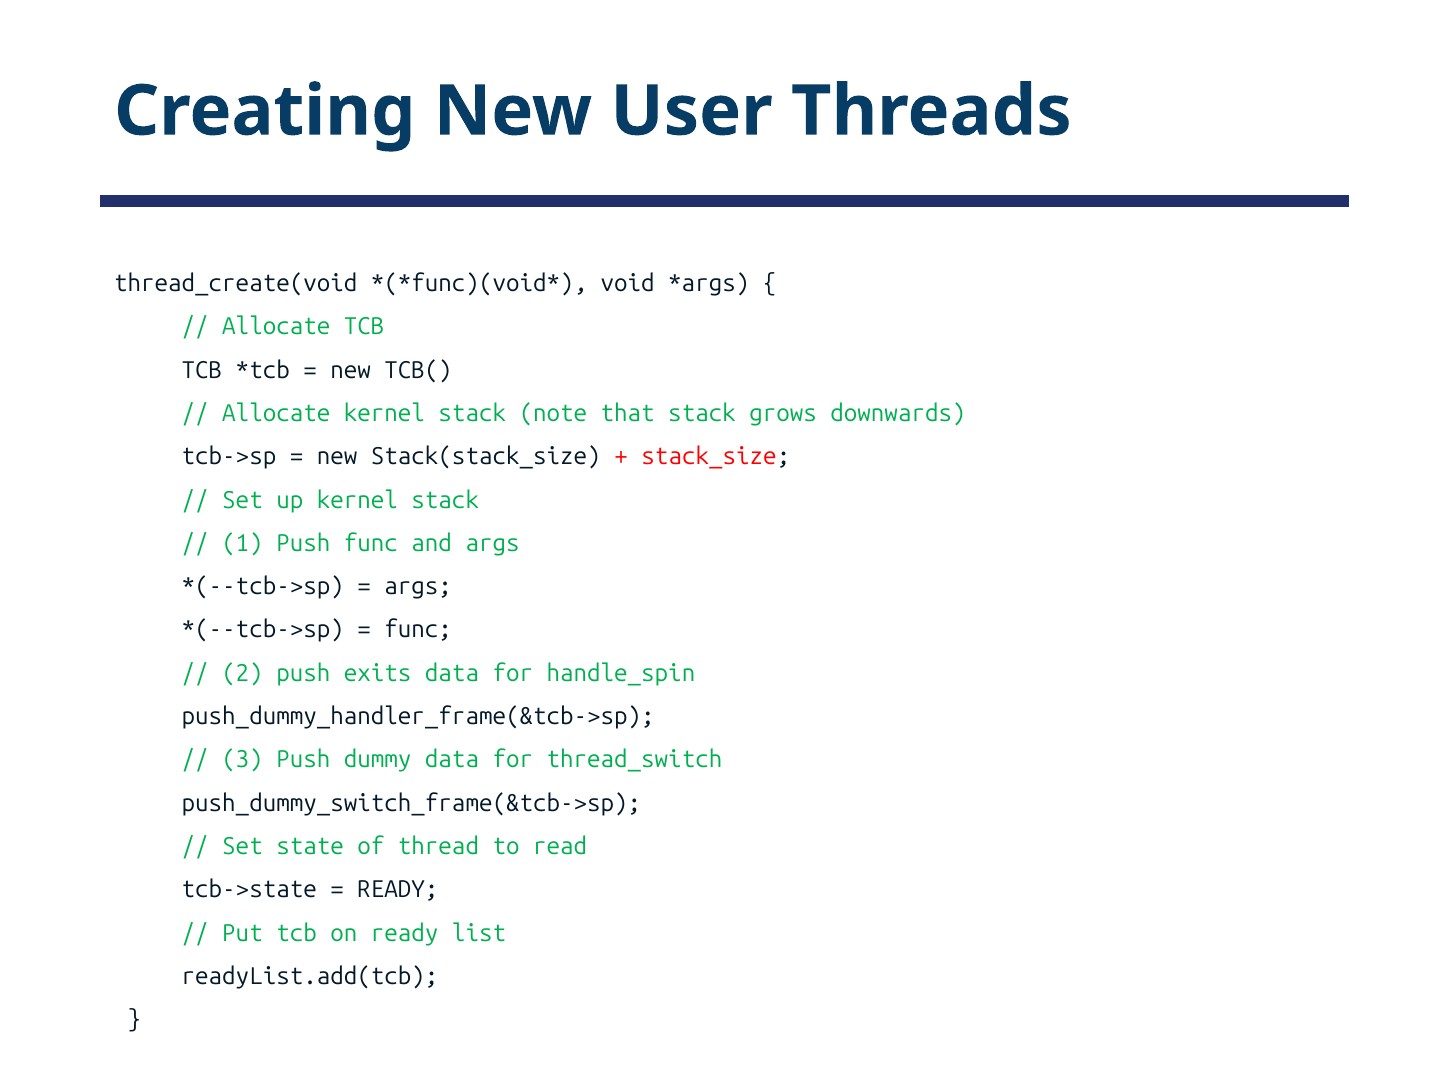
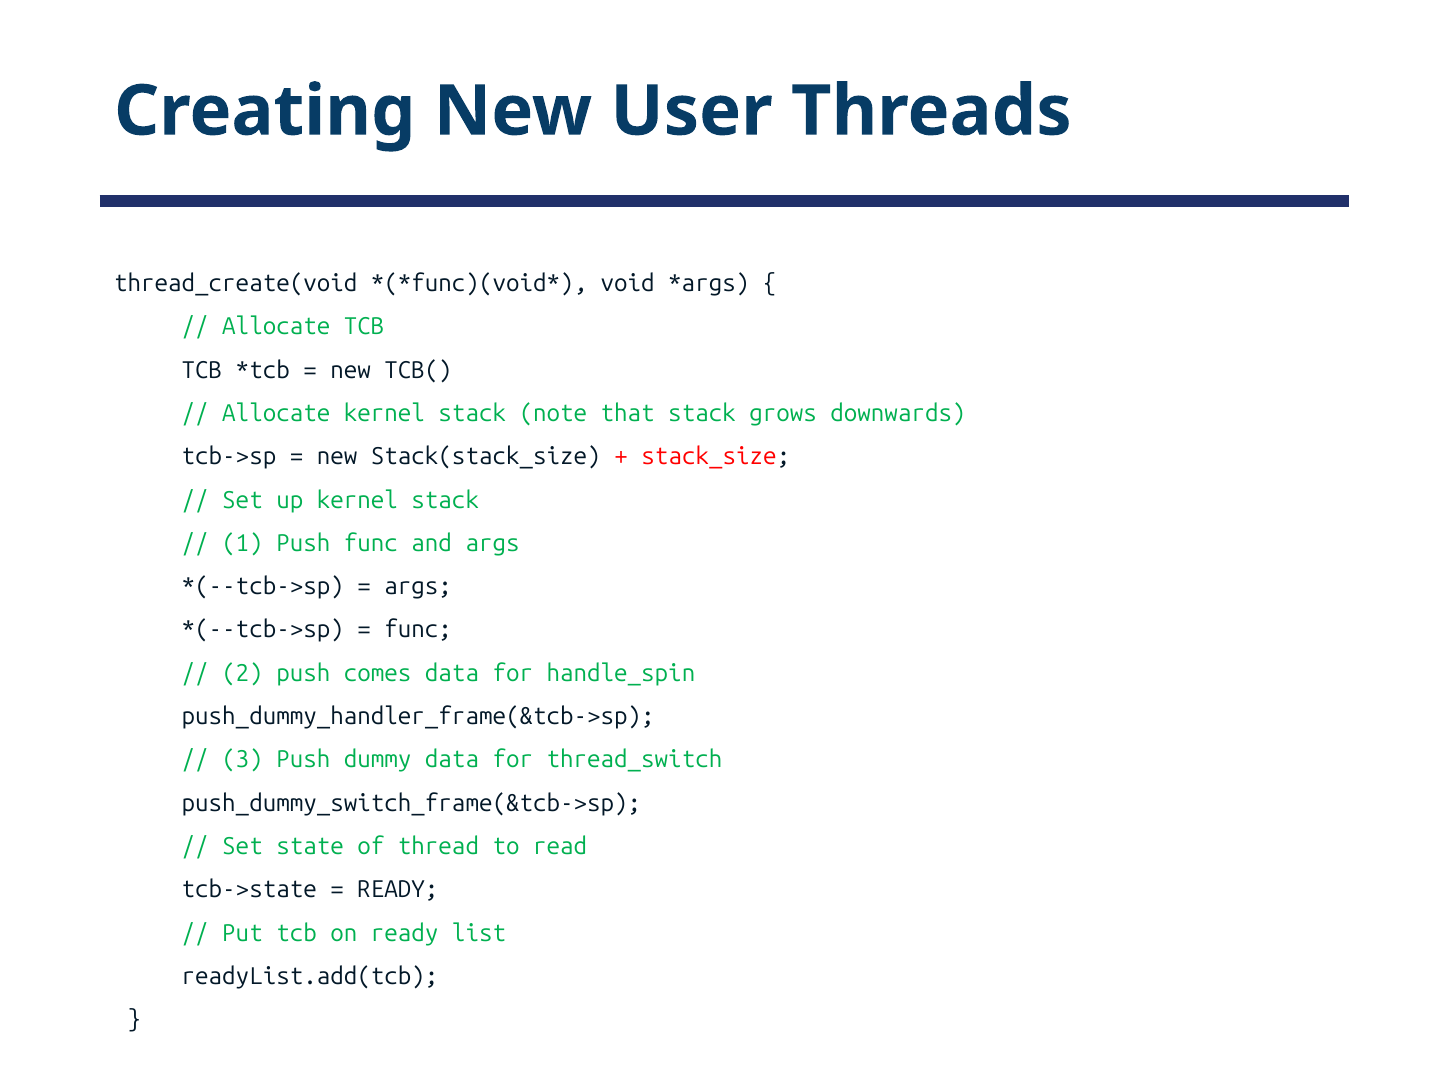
exits: exits -> comes
